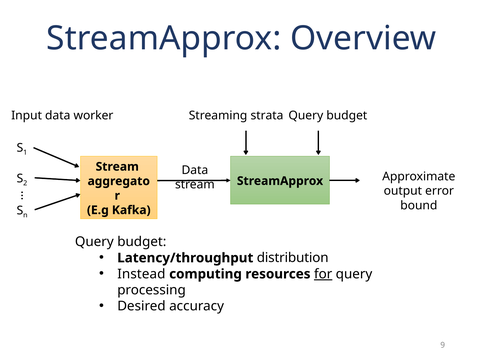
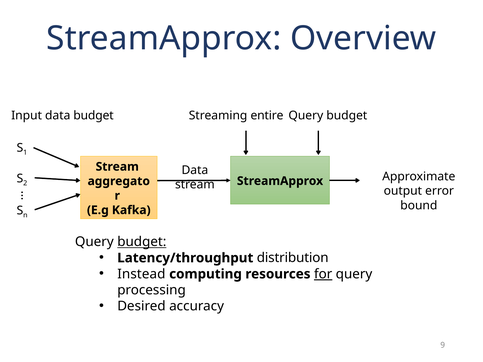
data worker: worker -> budget
strata: strata -> entire
budget at (142, 242) underline: none -> present
